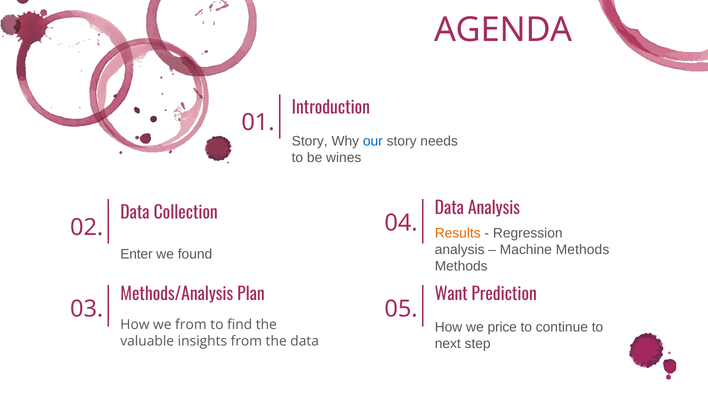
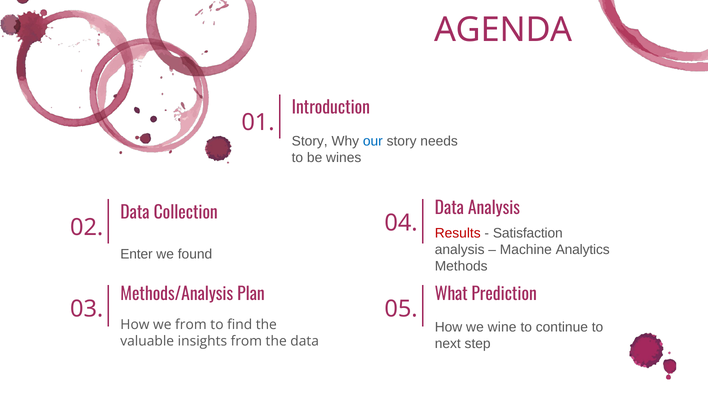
Results colour: orange -> red
Regression: Regression -> Satisfaction
Machine Methods: Methods -> Analytics
Want: Want -> What
price: price -> wine
